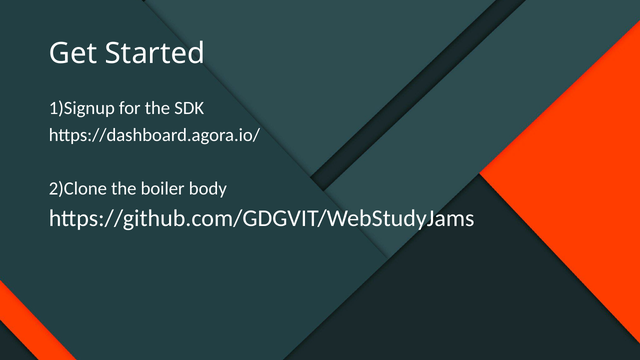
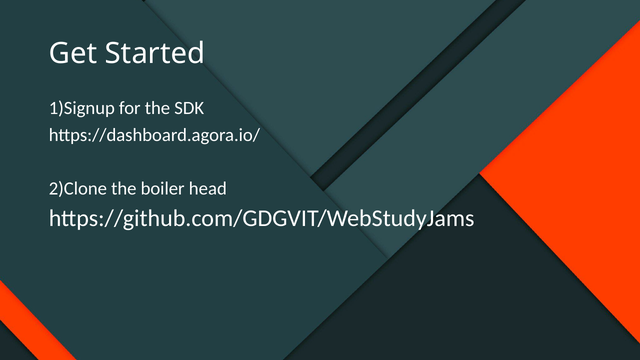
body: body -> head
